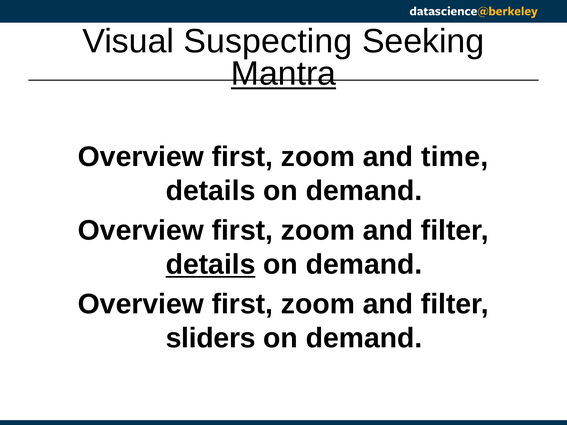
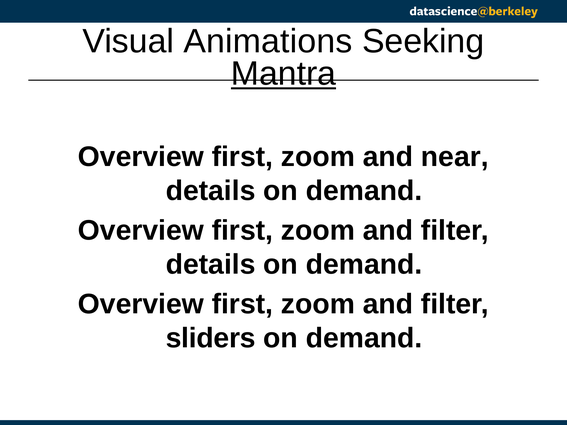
Suspecting: Suspecting -> Animations
time: time -> near
details at (211, 265) underline: present -> none
